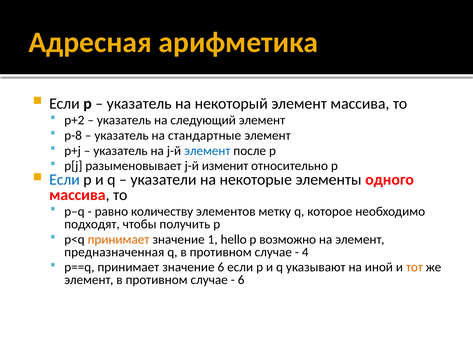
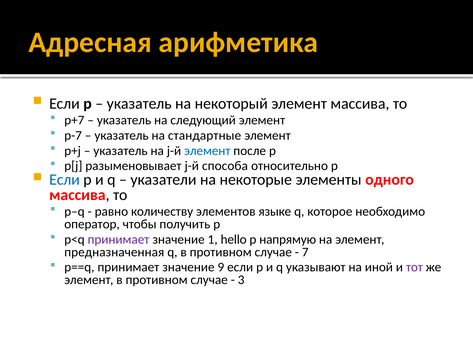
p+2: p+2 -> p+7
p-8: p-8 -> p-7
изменит: изменит -> способа
метку: метку -> языке
подходят: подходят -> оператор
принимает at (118, 239) colour: orange -> purple
возможно: возможно -> напрямую
4: 4 -> 7
значение 6: 6 -> 9
тот colour: orange -> purple
6 at (241, 280): 6 -> 3
